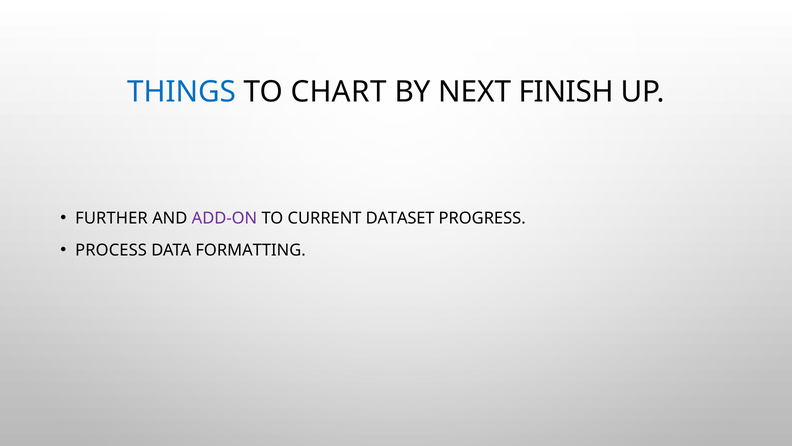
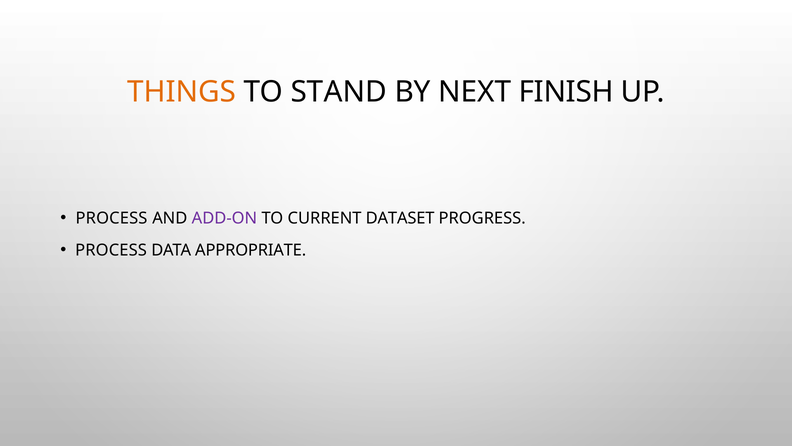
THINGS colour: blue -> orange
CHART: CHART -> STAND
FURTHER at (111, 218): FURTHER -> PROCESS
FORMATTING: FORMATTING -> APPROPRIATE
